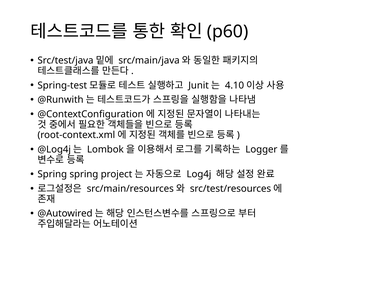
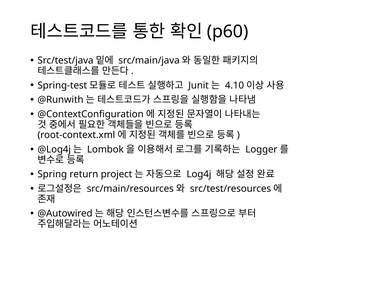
Spring spring: spring -> return
